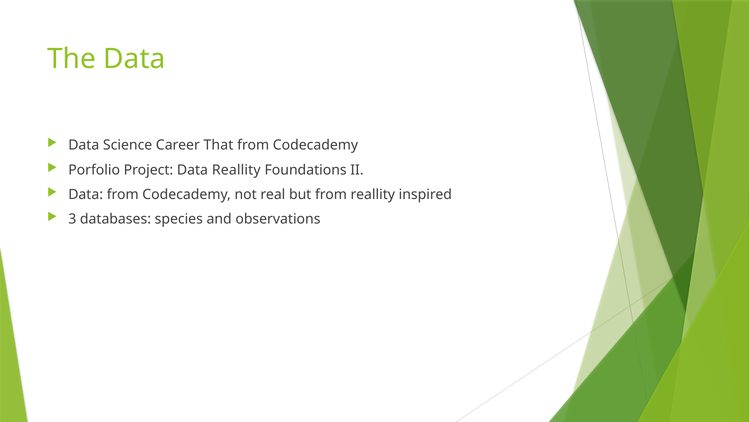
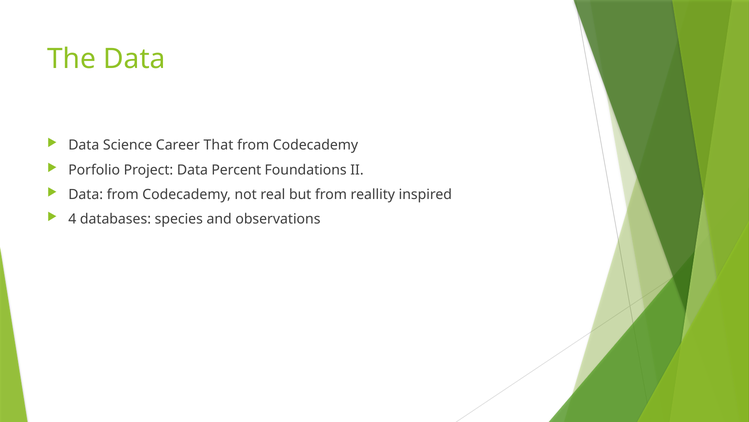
Data Reallity: Reallity -> Percent
3: 3 -> 4
